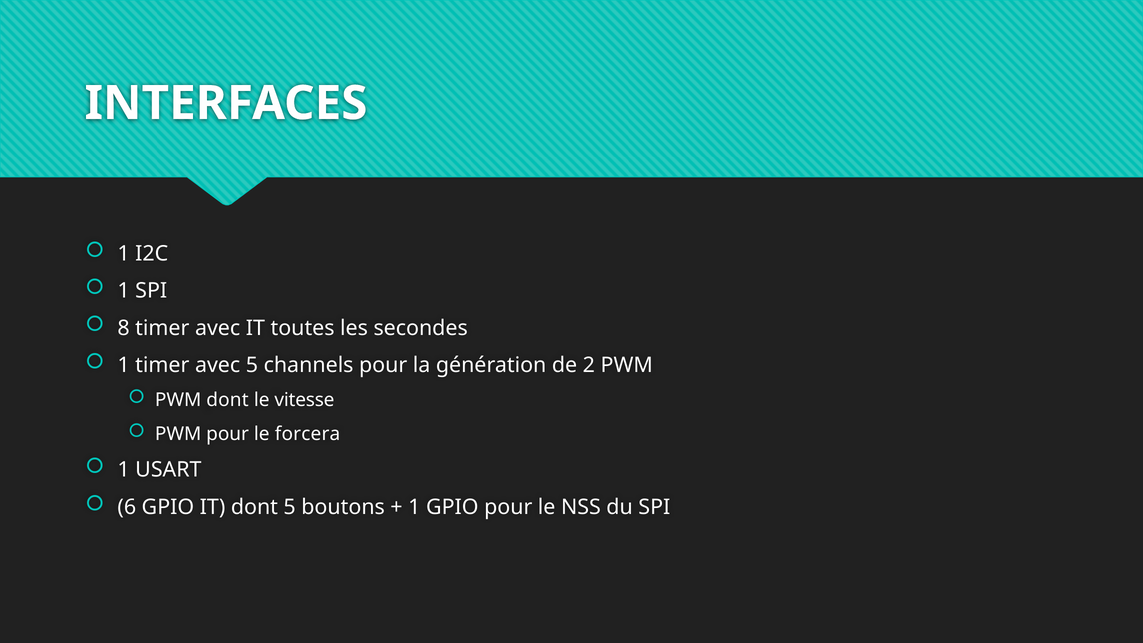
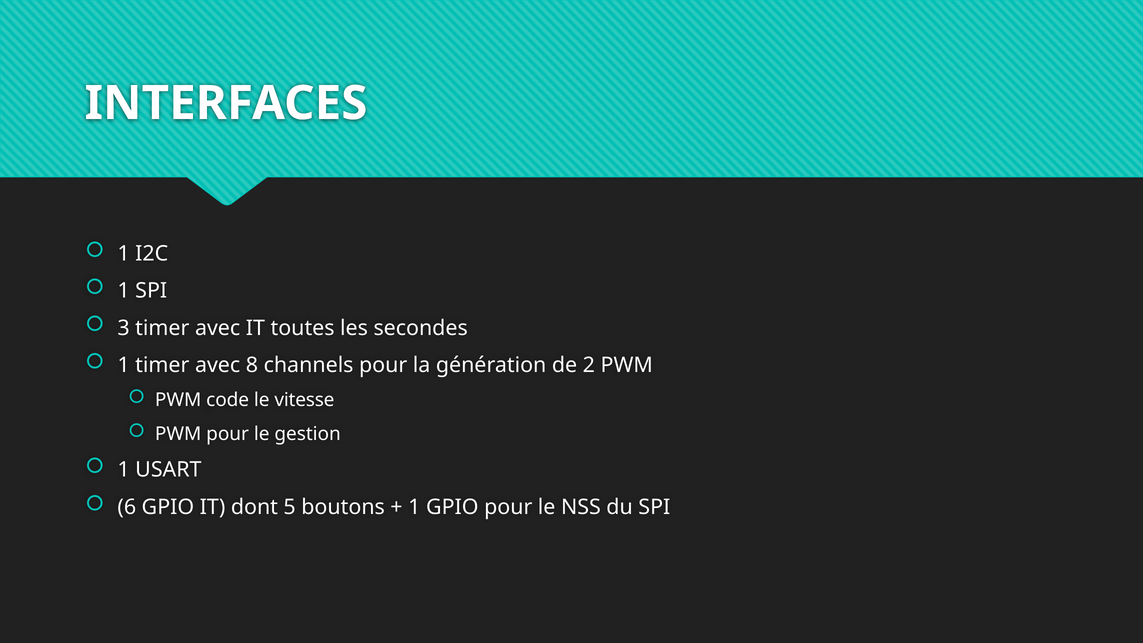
8: 8 -> 3
avec 5: 5 -> 8
PWM dont: dont -> code
forcera: forcera -> gestion
